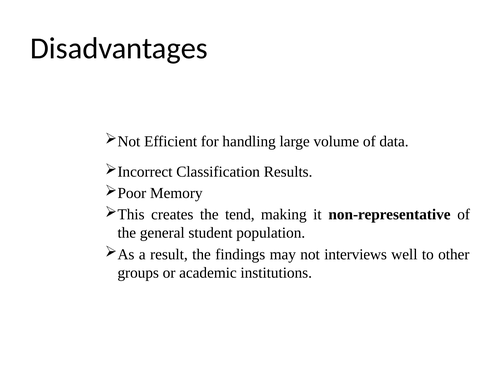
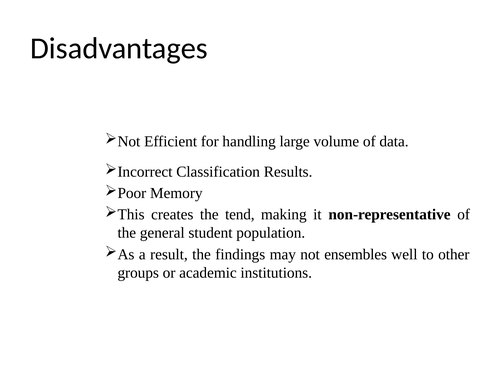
interviews: interviews -> ensembles
